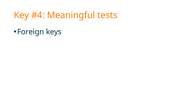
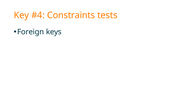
Meaningful: Meaningful -> Constraints
